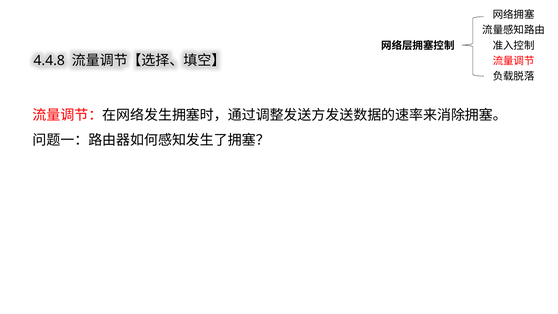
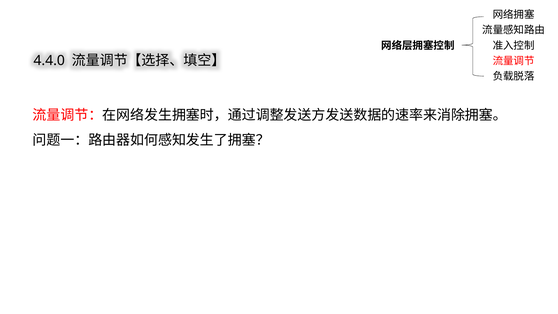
4.4.8: 4.4.8 -> 4.4.0
